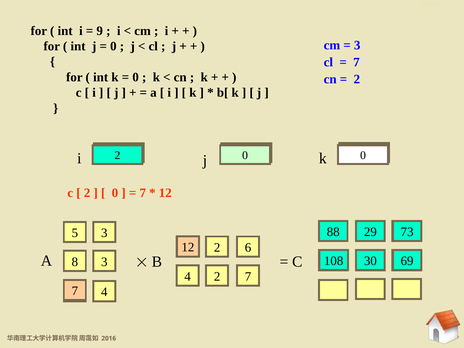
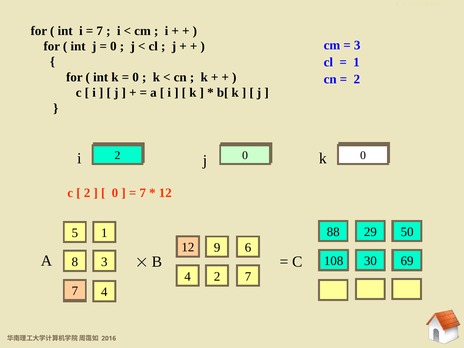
9 at (100, 31): 9 -> 7
7 at (356, 62): 7 -> 1
73: 73 -> 50
5 3: 3 -> 1
2 at (217, 248): 2 -> 9
